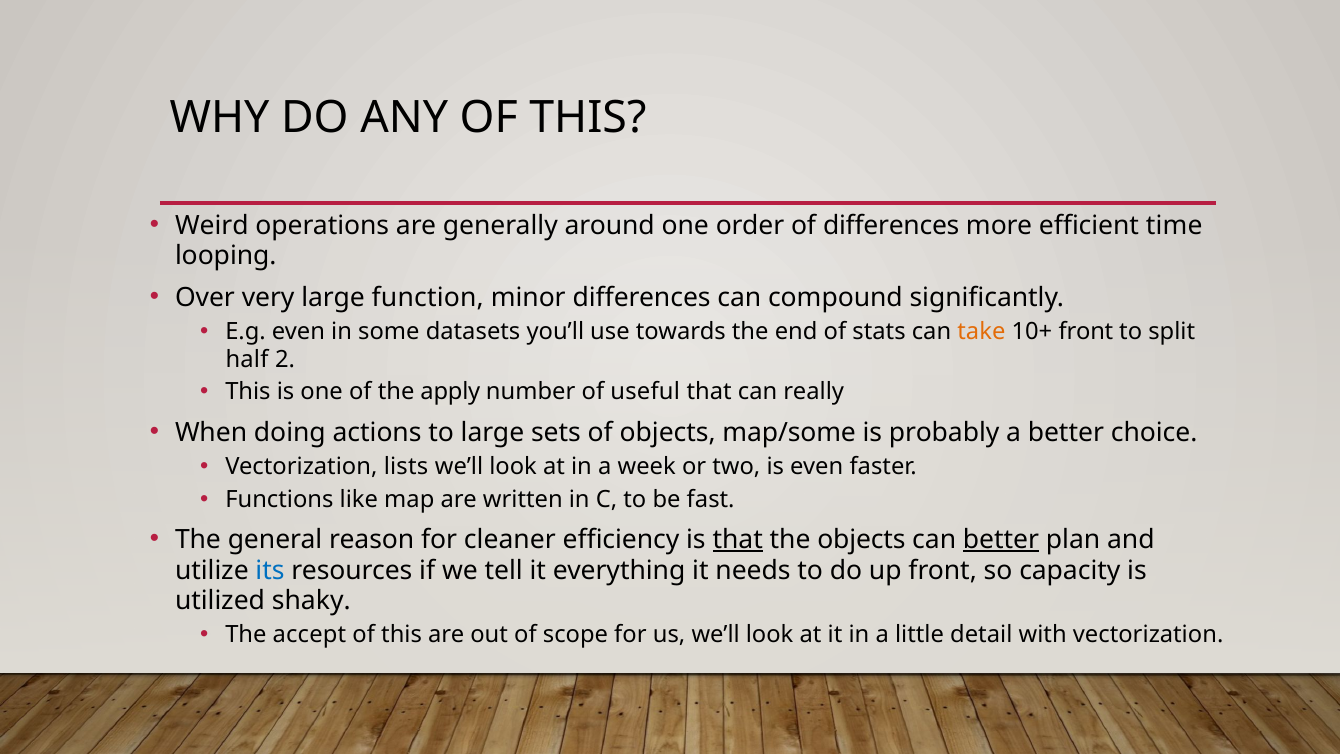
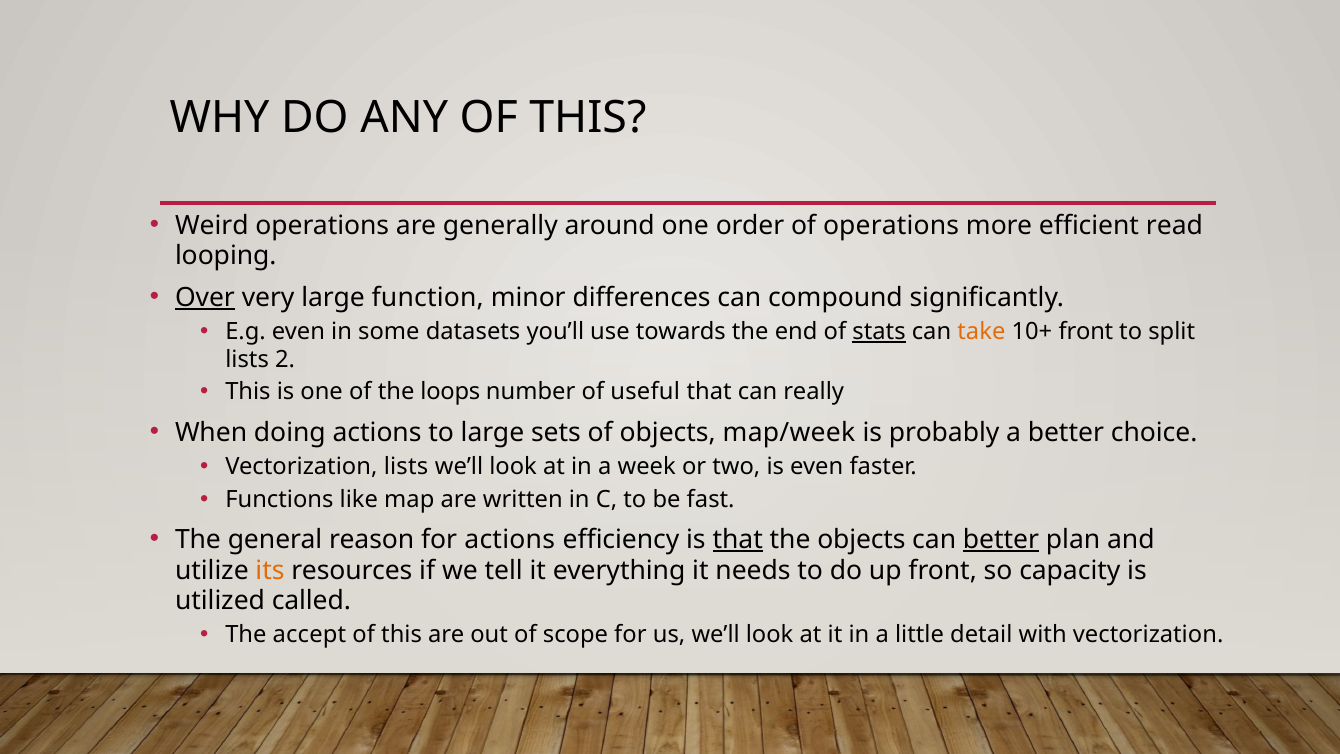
of differences: differences -> operations
time: time -> read
Over underline: none -> present
stats underline: none -> present
half at (247, 359): half -> lists
apply: apply -> loops
map/some: map/some -> map/week
for cleaner: cleaner -> actions
its colour: blue -> orange
shaky: shaky -> called
